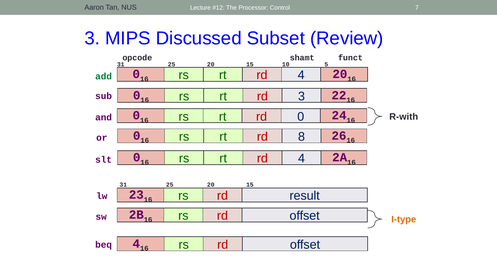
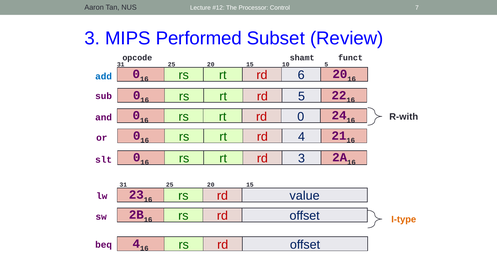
Discussed: Discussed -> Performed
4 at (301, 75): 4 -> 6
add colour: green -> blue
rd 3: 3 -> 5
rd 8: 8 -> 4
26: 26 -> 21
4 at (302, 158): 4 -> 3
result: result -> value
